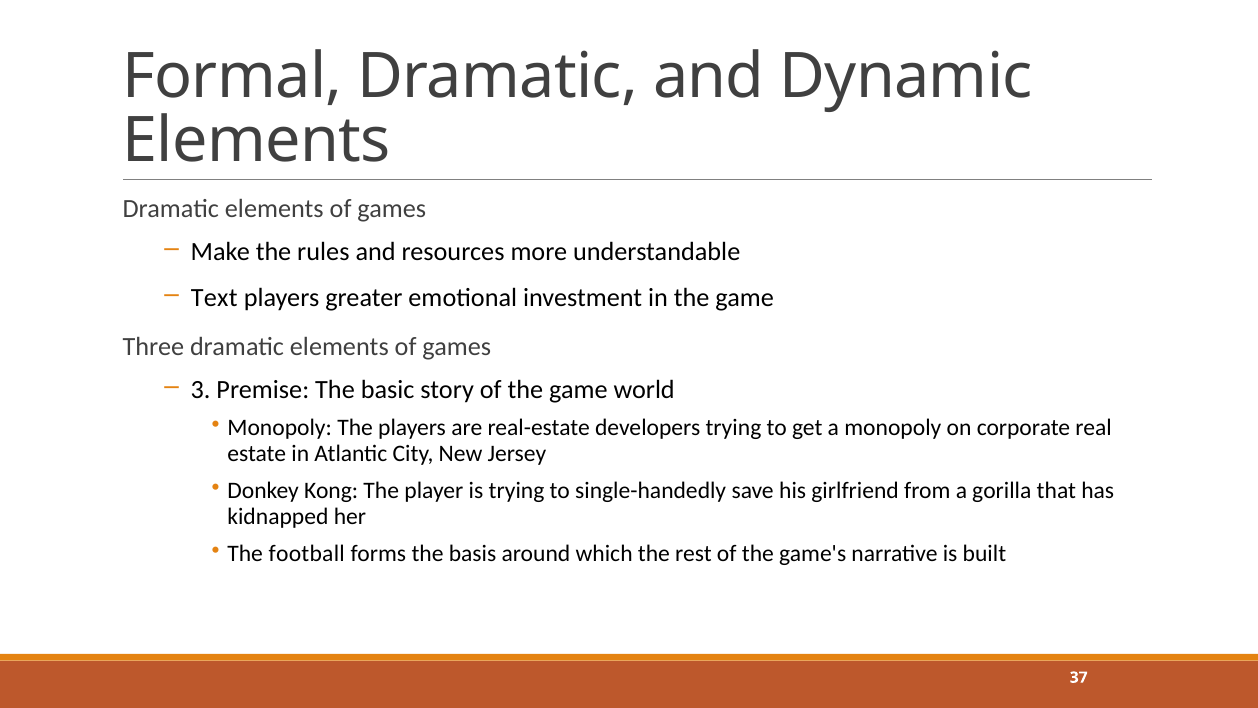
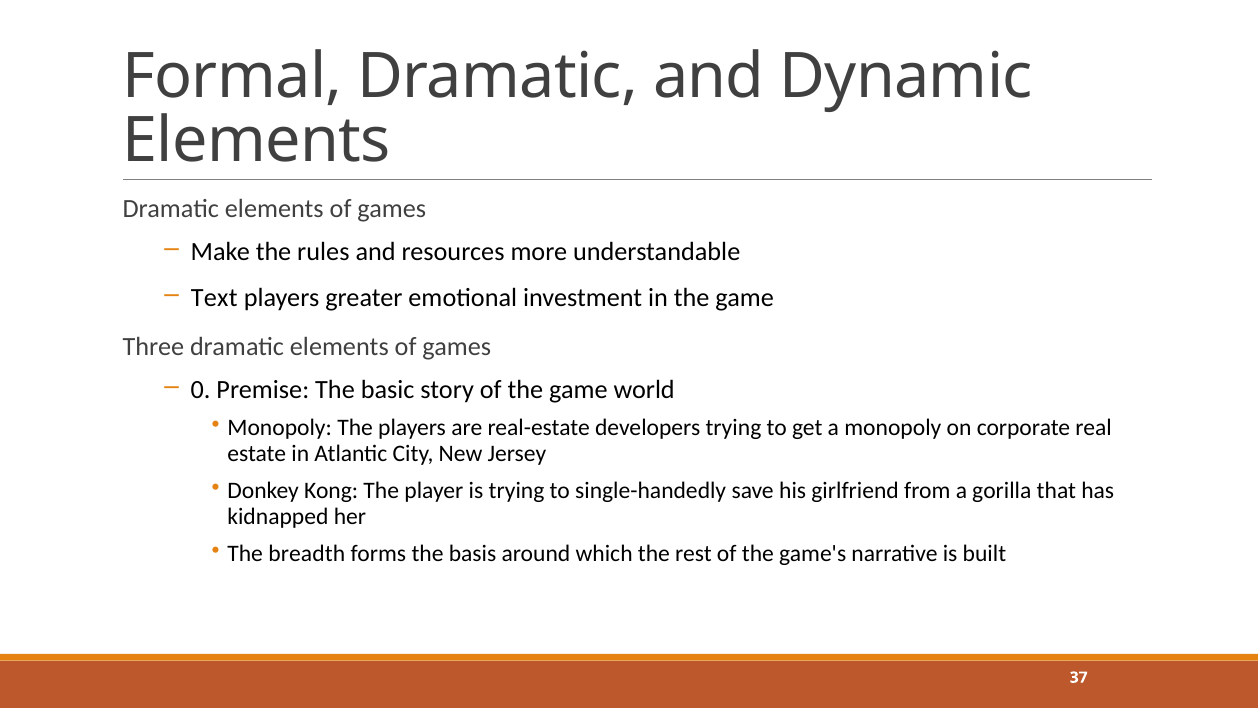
3: 3 -> 0
football: football -> breadth
